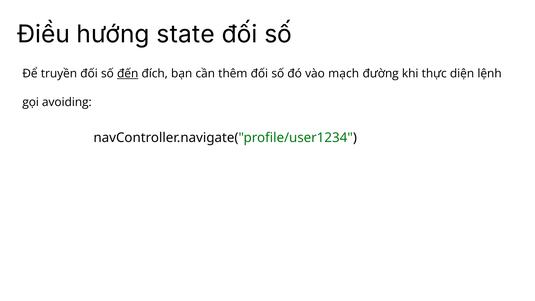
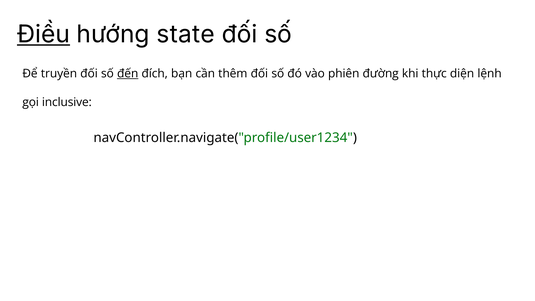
Điều underline: none -> present
mạch: mạch -> phiên
avoiding: avoiding -> inclusive
